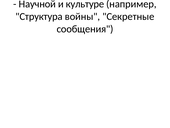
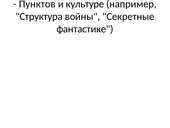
Научной: Научной -> Пунктов
сообщения: сообщения -> фантастике
